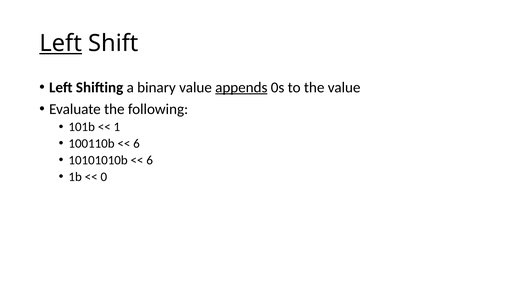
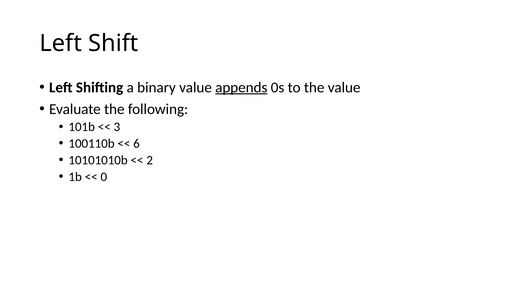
Left at (61, 43) underline: present -> none
1: 1 -> 3
6 at (150, 160): 6 -> 2
